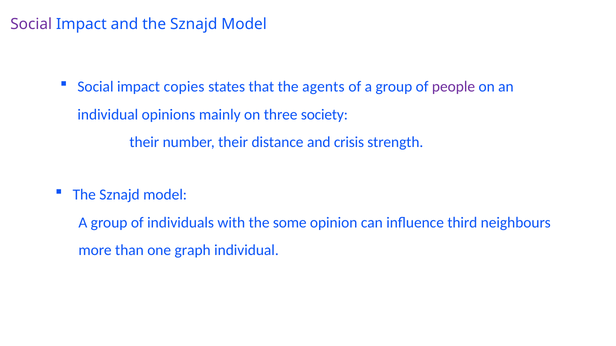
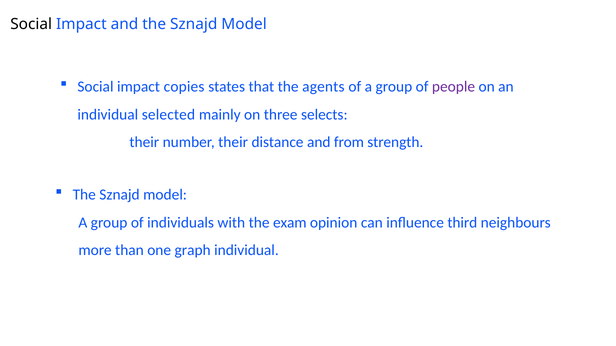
Social at (31, 24) colour: purple -> black
opinions: opinions -> selected
society: society -> selects
crisis: crisis -> from
some: some -> exam
